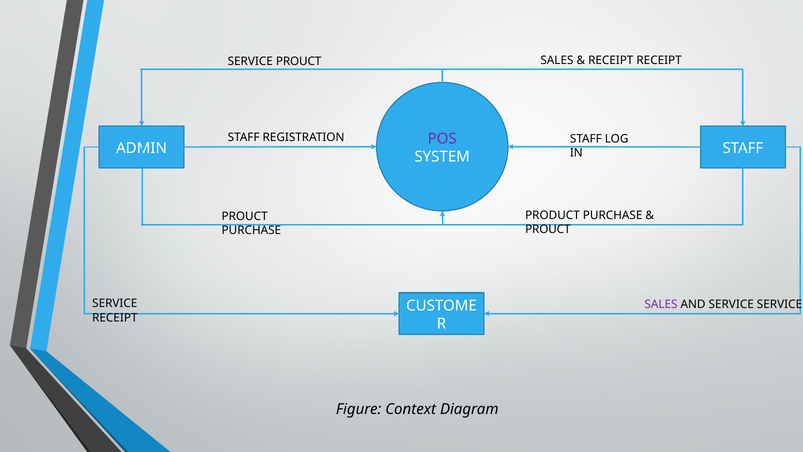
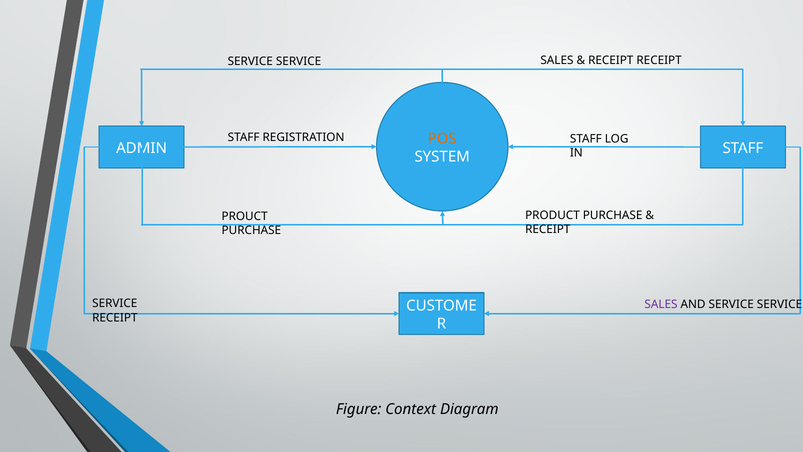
PROUCT at (299, 61): PROUCT -> SERVICE
POS colour: purple -> orange
PROUCT at (548, 229): PROUCT -> RECEIPT
